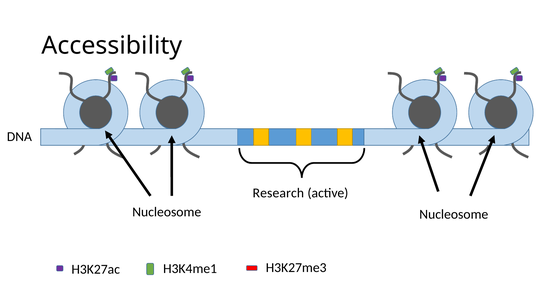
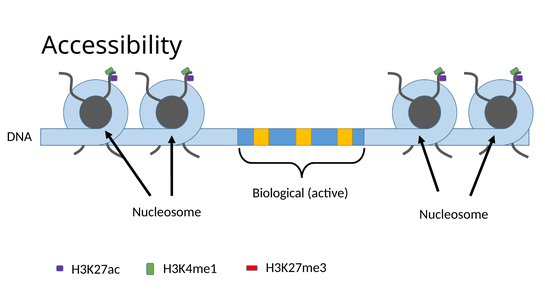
Research: Research -> Biological
